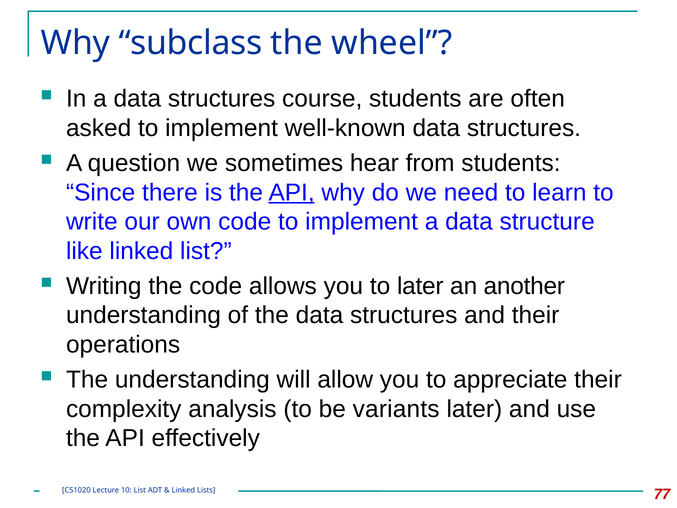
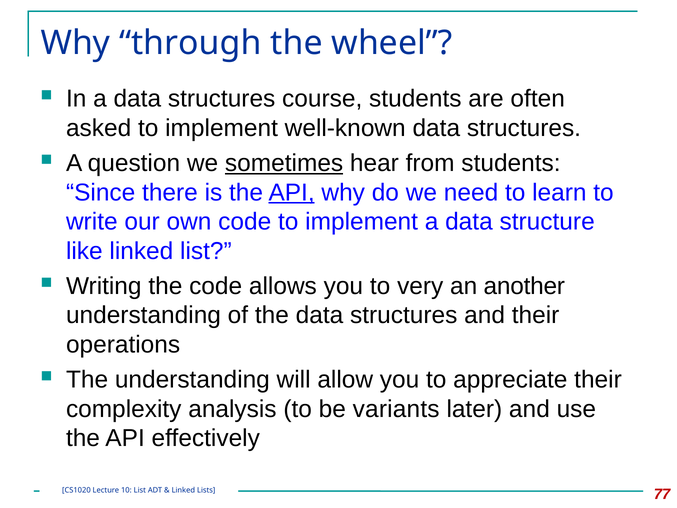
subclass: subclass -> through
sometimes underline: none -> present
to later: later -> very
